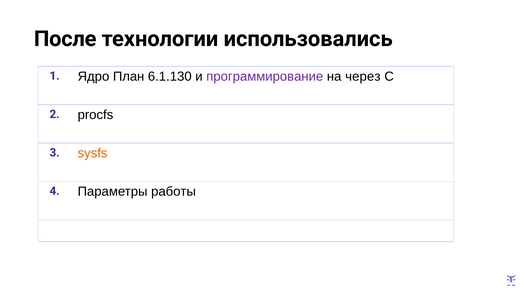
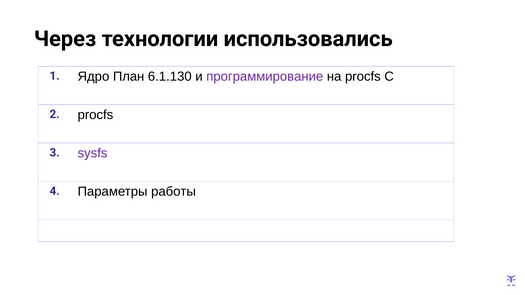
После: После -> Через
на через: через -> procfs
sysfs colour: orange -> purple
